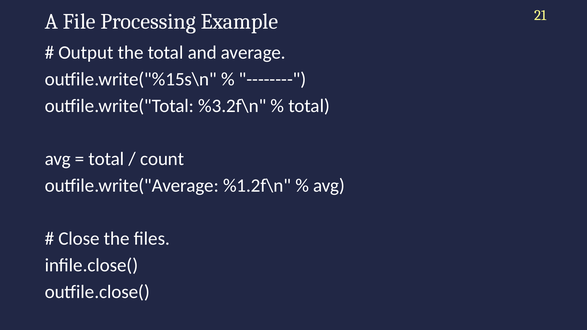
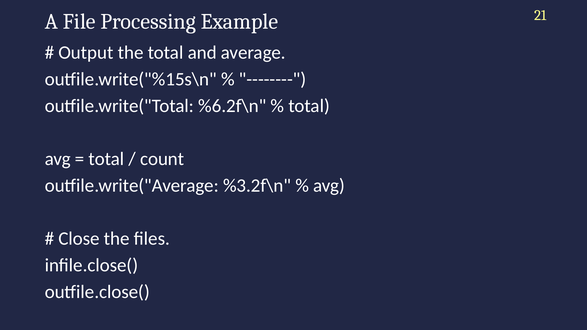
%3.2f\n: %3.2f\n -> %6.2f\n
%1.2f\n: %1.2f\n -> %3.2f\n
